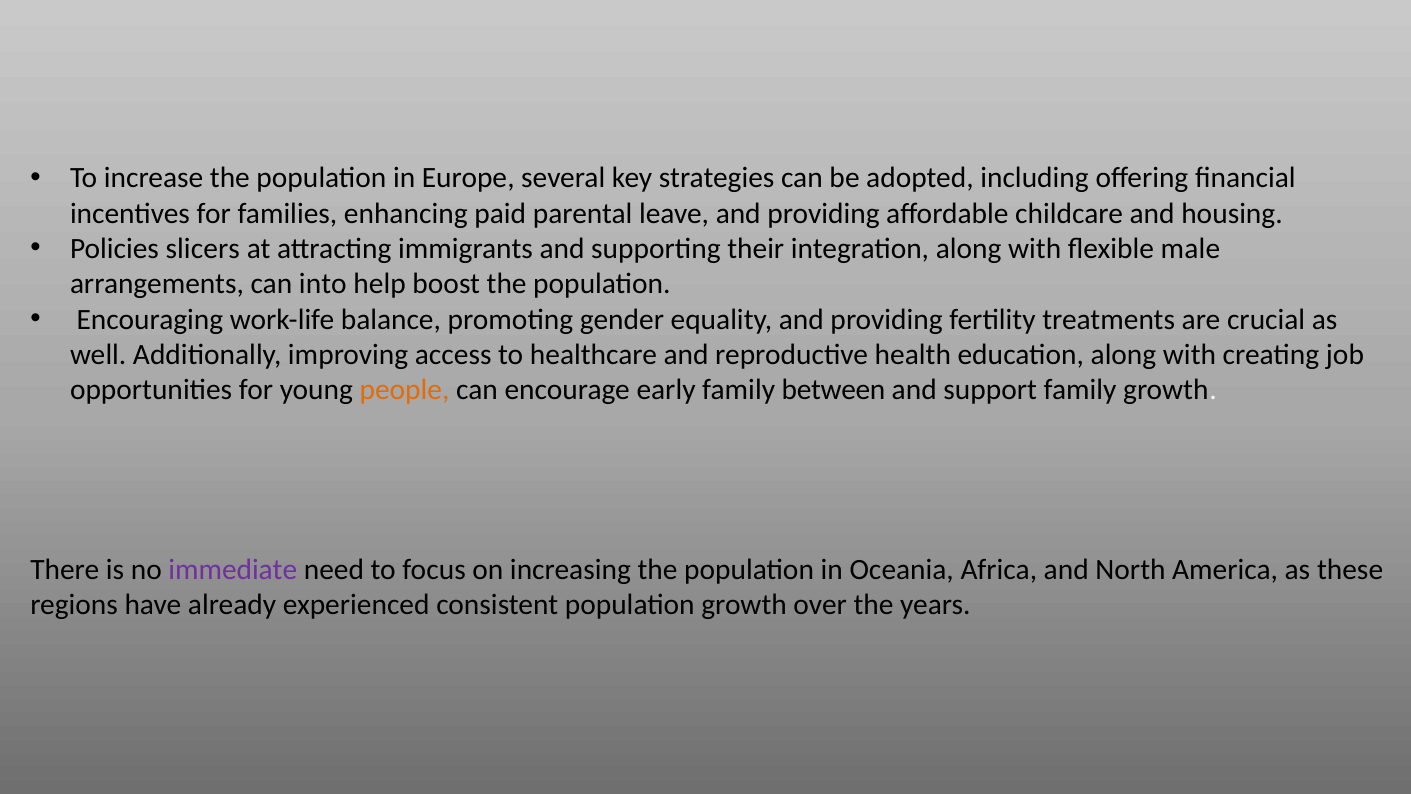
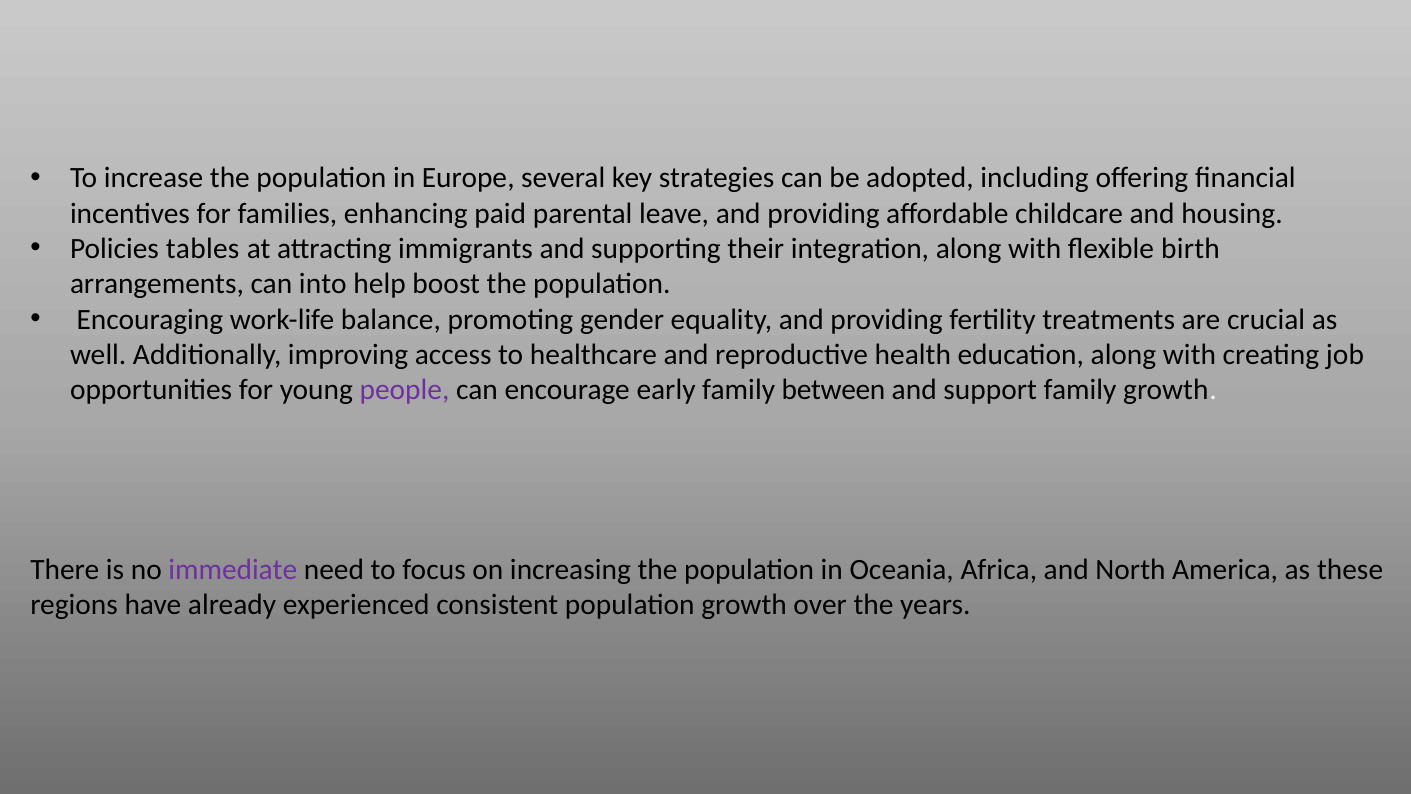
slicers: slicers -> tables
male: male -> birth
people colour: orange -> purple
